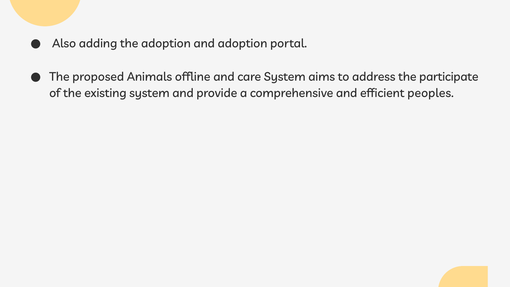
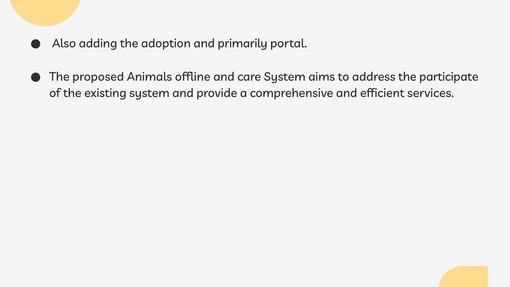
and adoption: adoption -> primarily
peoples: peoples -> services
